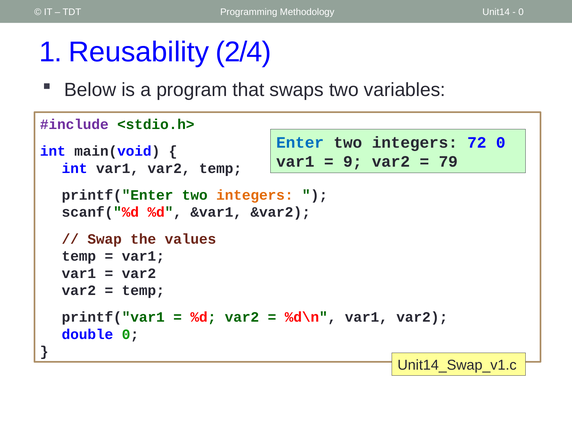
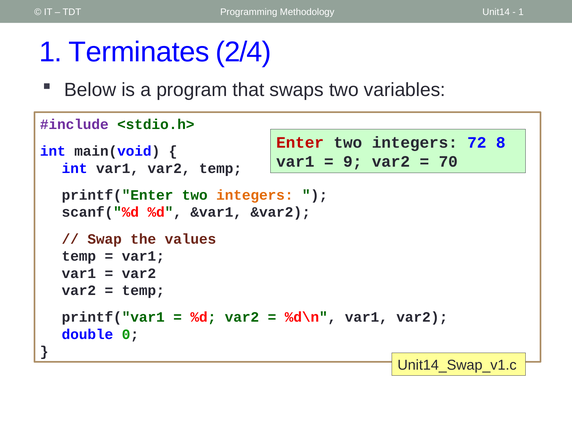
0 at (521, 12): 0 -> 1
Reusability: Reusability -> Terminates
Enter colour: blue -> red
72 0: 0 -> 8
79: 79 -> 70
